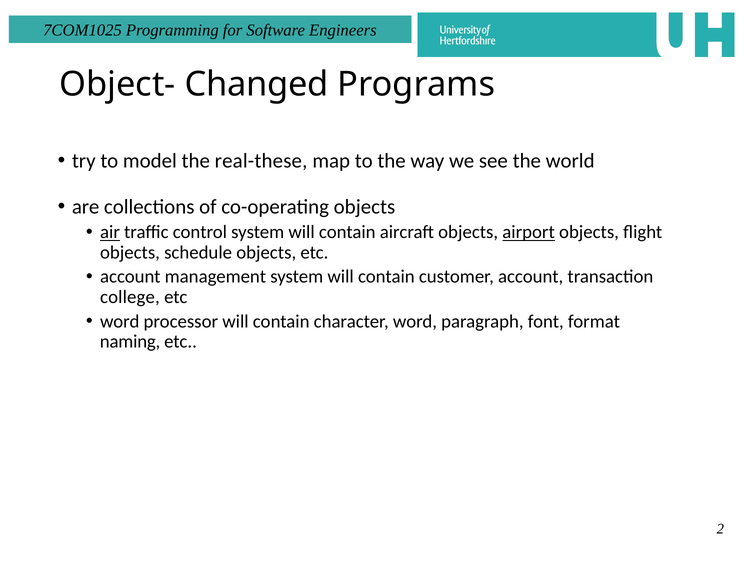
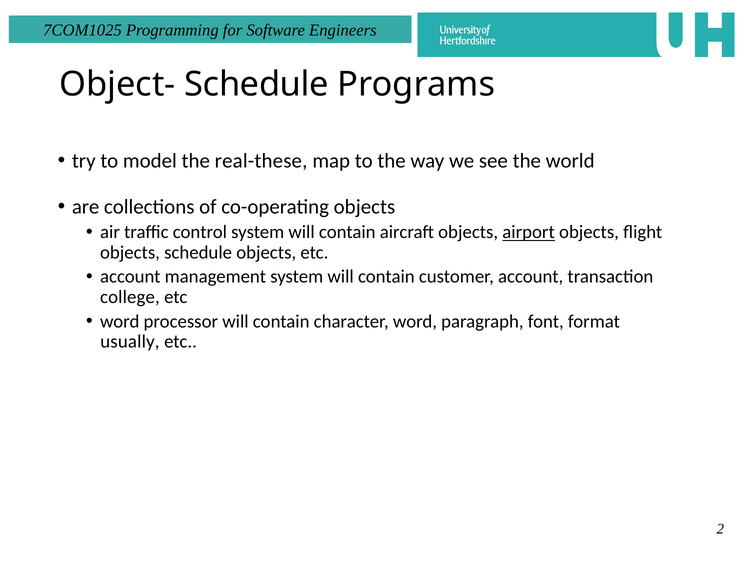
Object- Changed: Changed -> Schedule
air underline: present -> none
naming: naming -> usually
